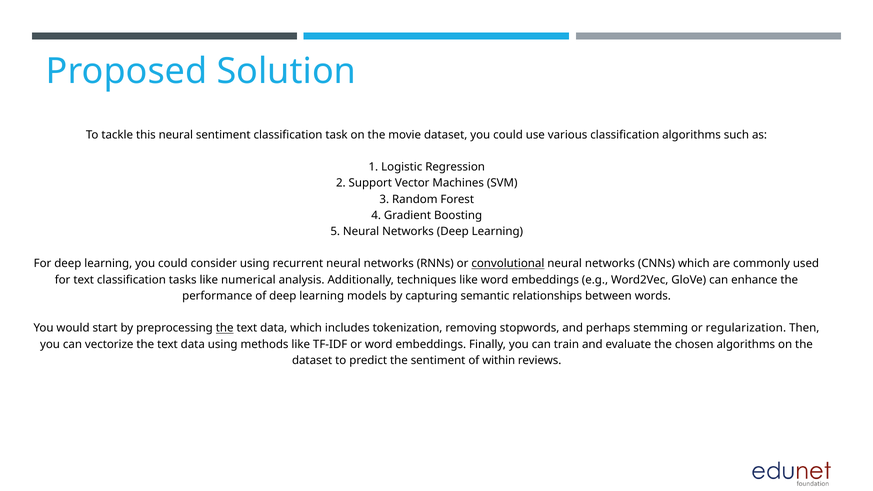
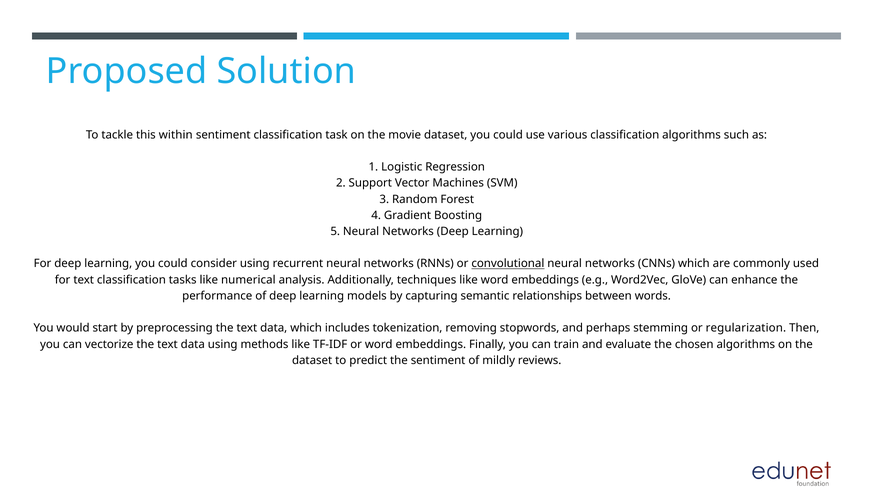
this neural: neural -> within
the at (225, 328) underline: present -> none
within: within -> mildly
